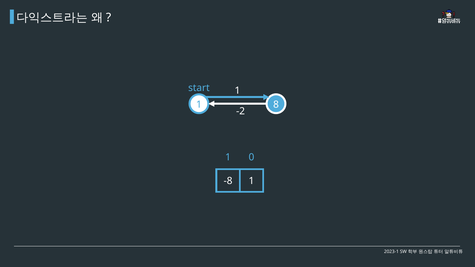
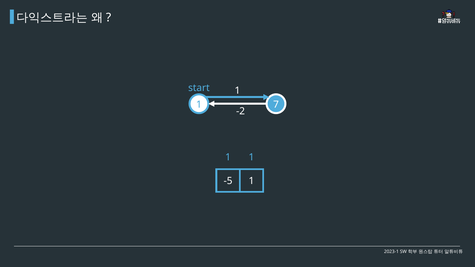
8: 8 -> 7
0 at (251, 157): 0 -> 1
-8: -8 -> -5
